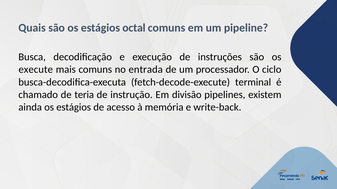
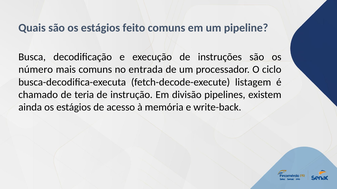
octal: octal -> feito
execute: execute -> número
terminal: terminal -> listagem
